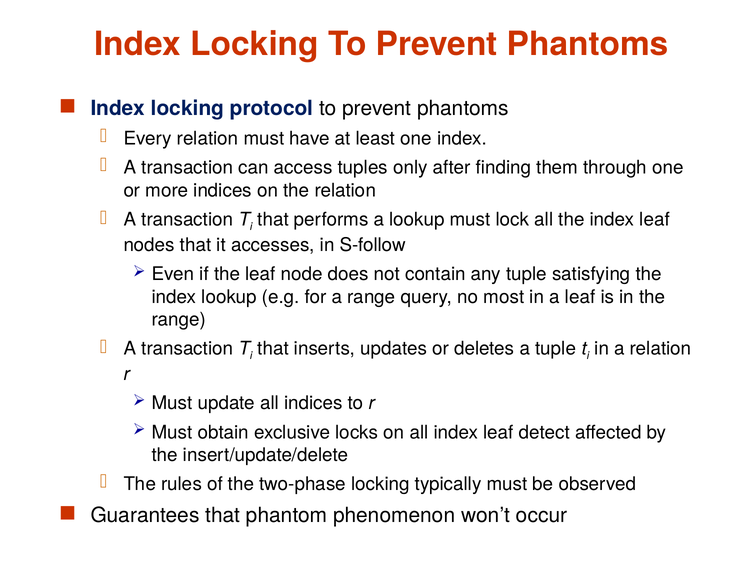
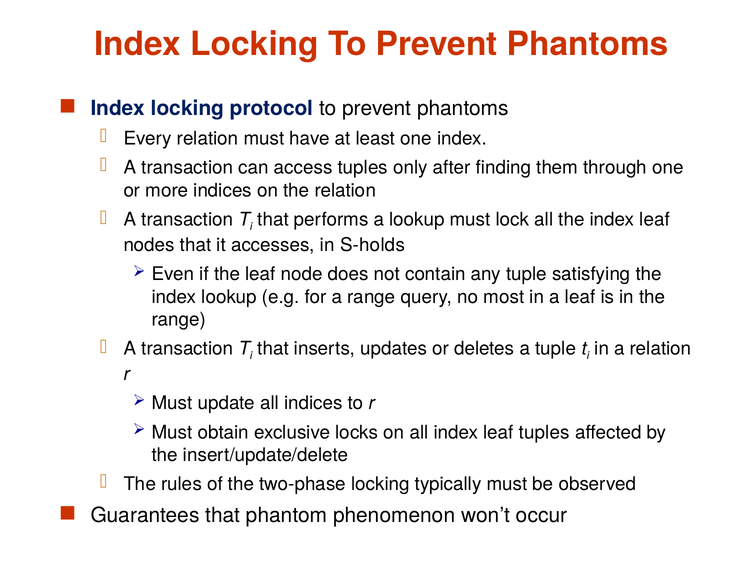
S-follow: S-follow -> S-holds
leaf detect: detect -> tuples
